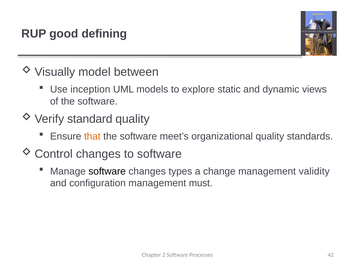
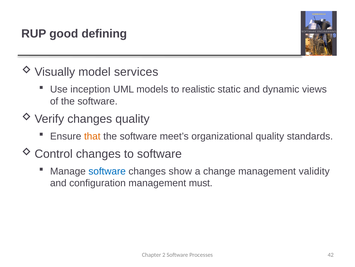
between: between -> services
explore: explore -> realistic
standard at (90, 119): standard -> changes
software at (107, 171) colour: black -> blue
types: types -> show
